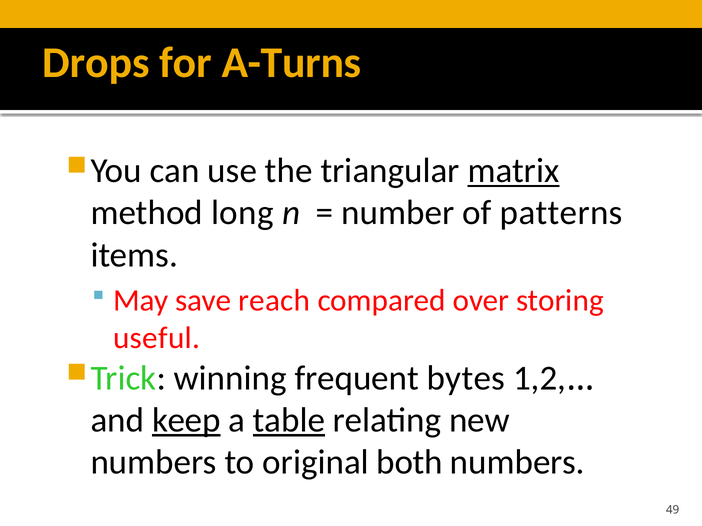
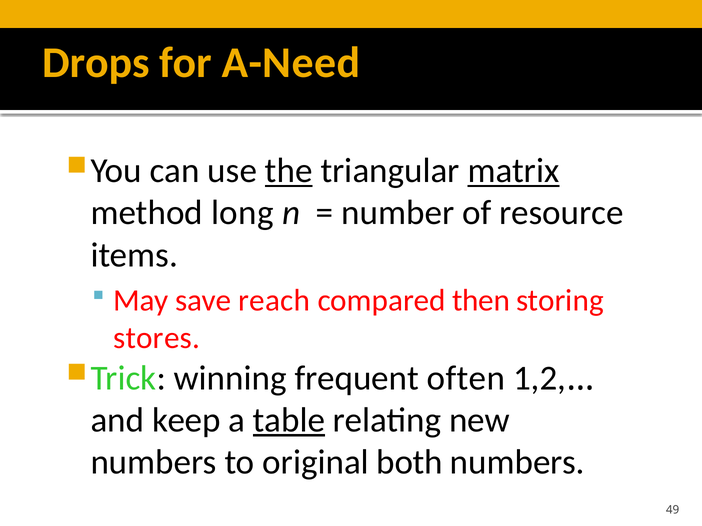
A-Turns: A-Turns -> A-Need
the underline: none -> present
patterns: patterns -> resource
over: over -> then
useful: useful -> stores
bytes: bytes -> often
keep underline: present -> none
